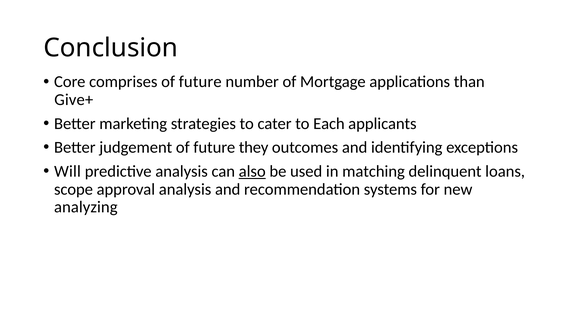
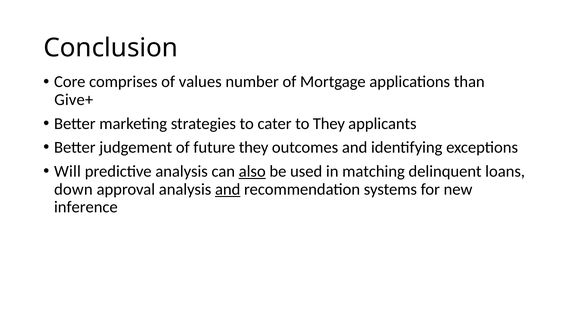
comprises of future: future -> values
to Each: Each -> They
scope: scope -> down
and at (228, 189) underline: none -> present
analyzing: analyzing -> inference
